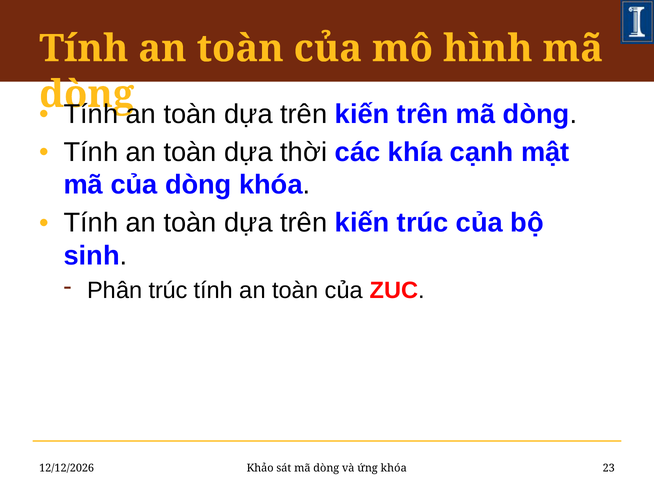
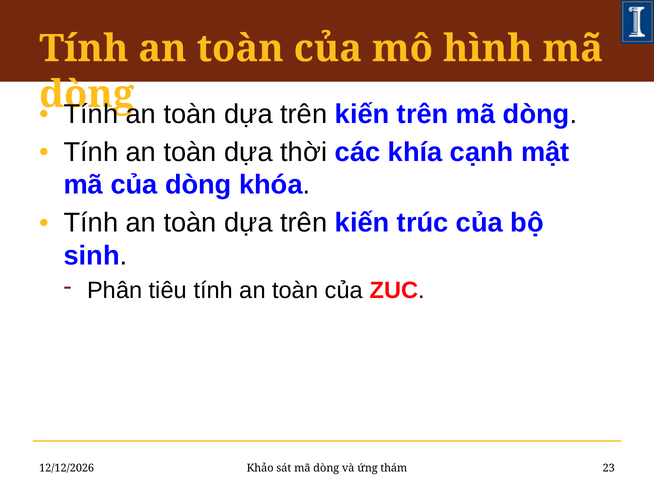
Phân trúc: trúc -> tiêu
ứng khóa: khóa -> thám
